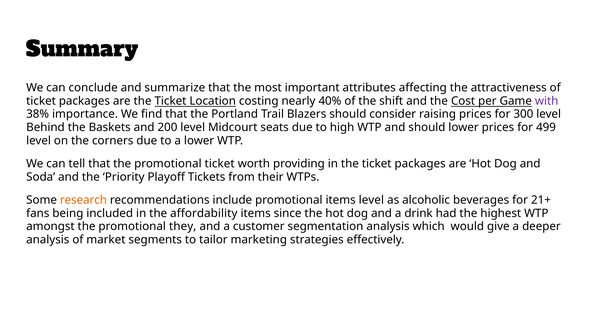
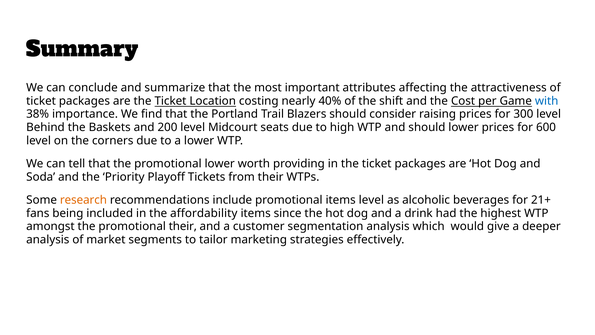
with colour: purple -> blue
499: 499 -> 600
promotional ticket: ticket -> lower
promotional they: they -> their
